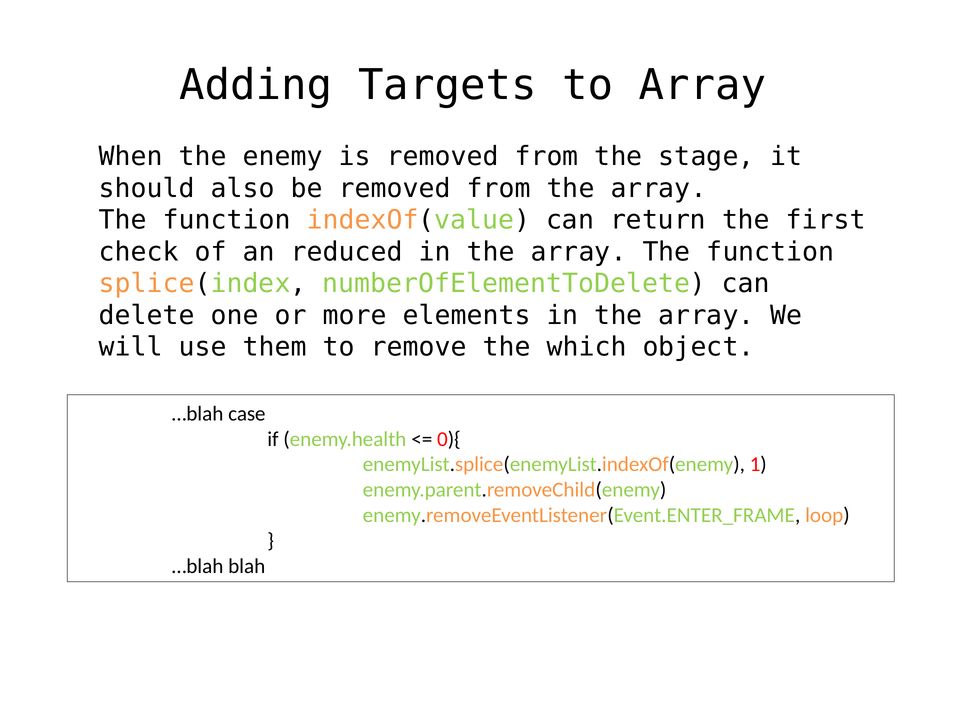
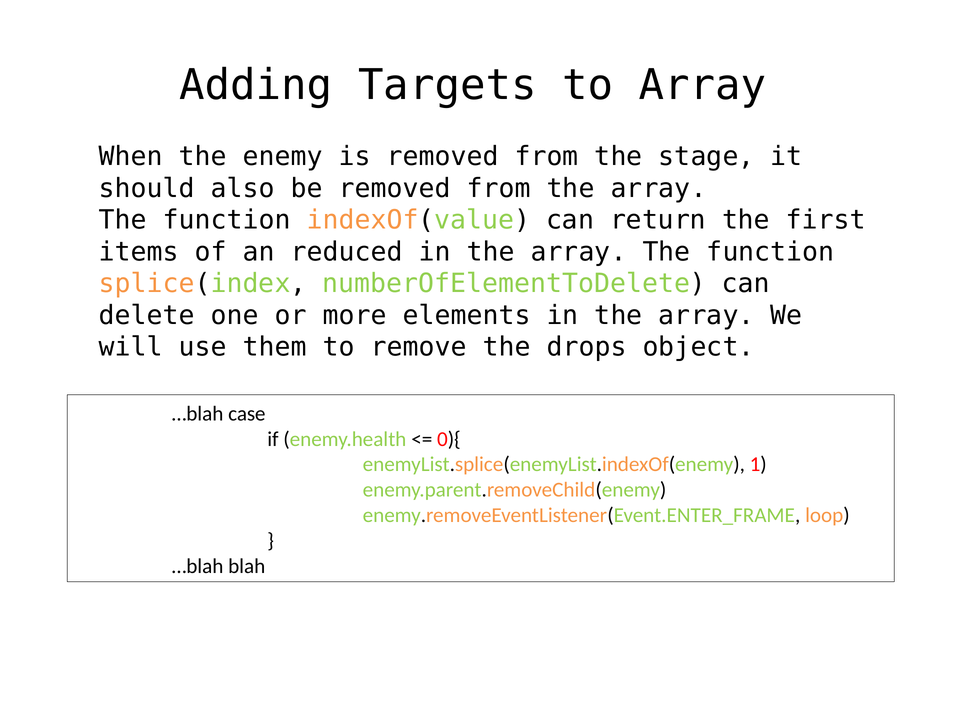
check: check -> items
which: which -> drops
